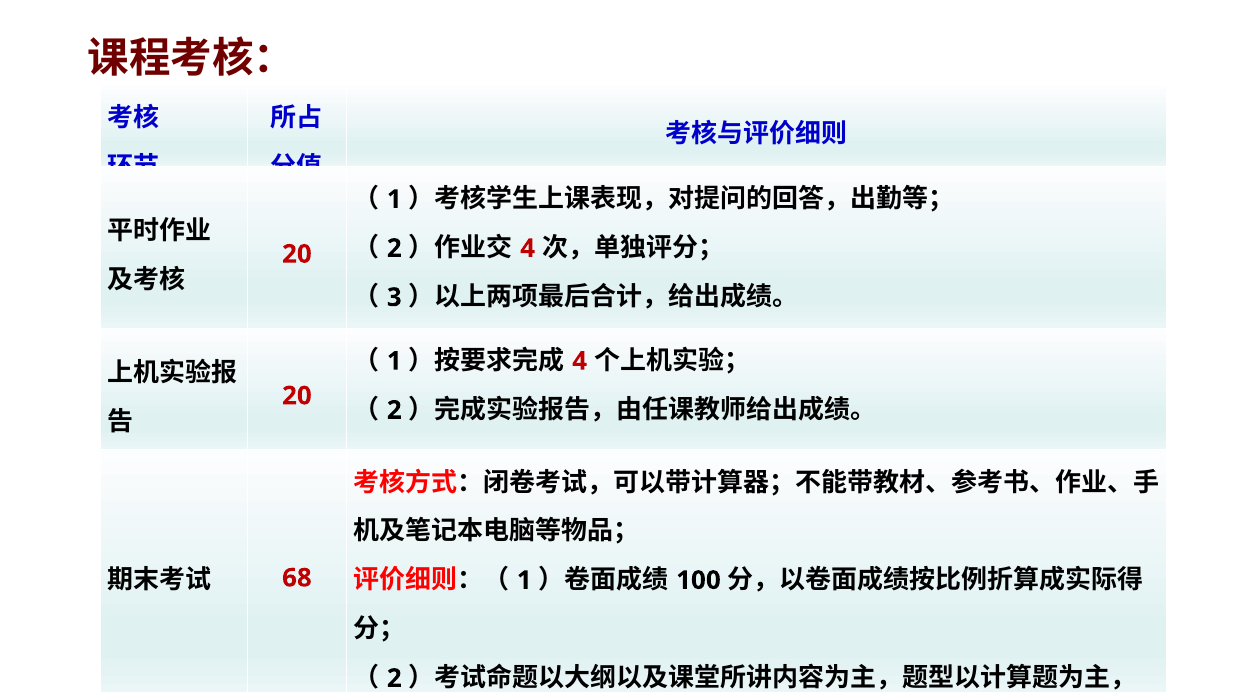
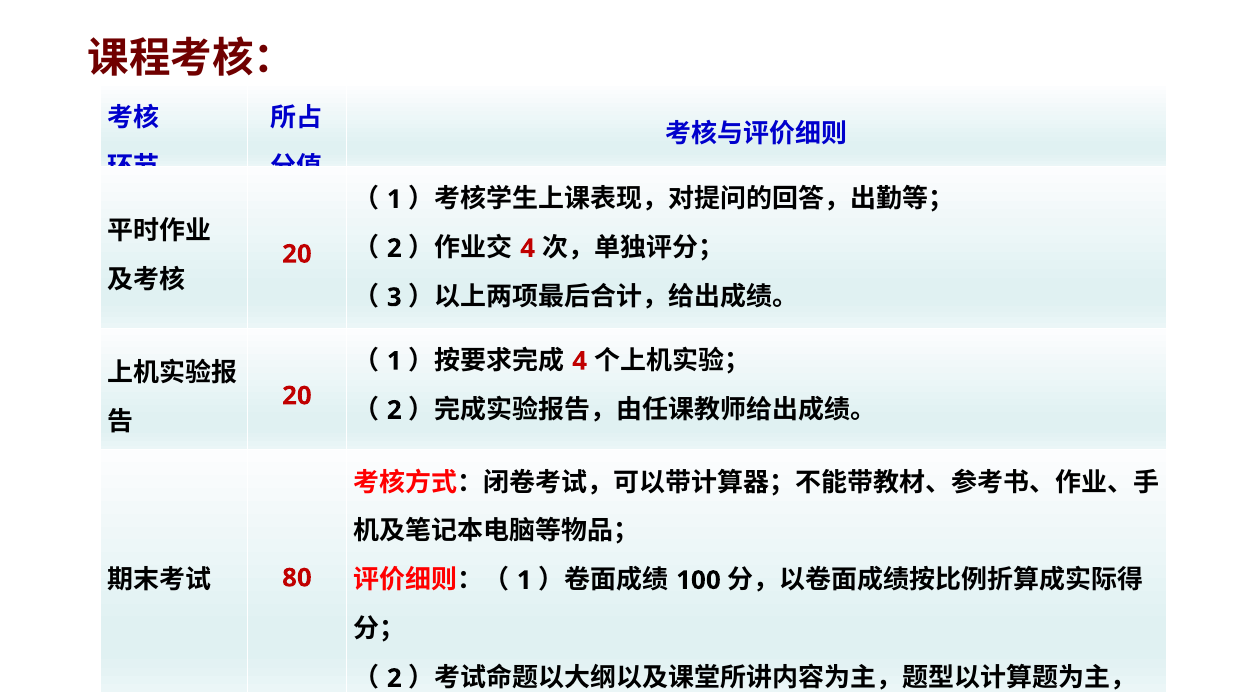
68: 68 -> 80
